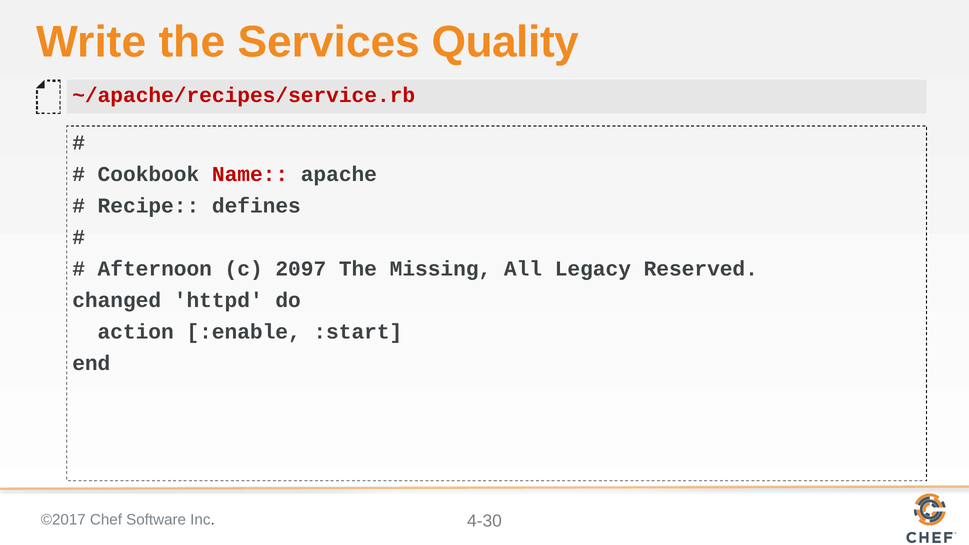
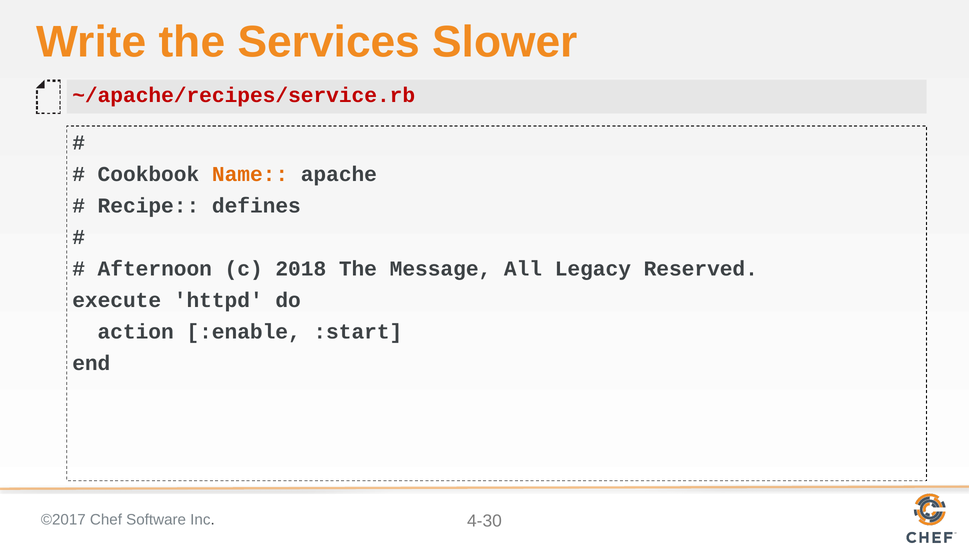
Quality: Quality -> Slower
Name colour: red -> orange
2097: 2097 -> 2018
Missing: Missing -> Message
changed: changed -> execute
